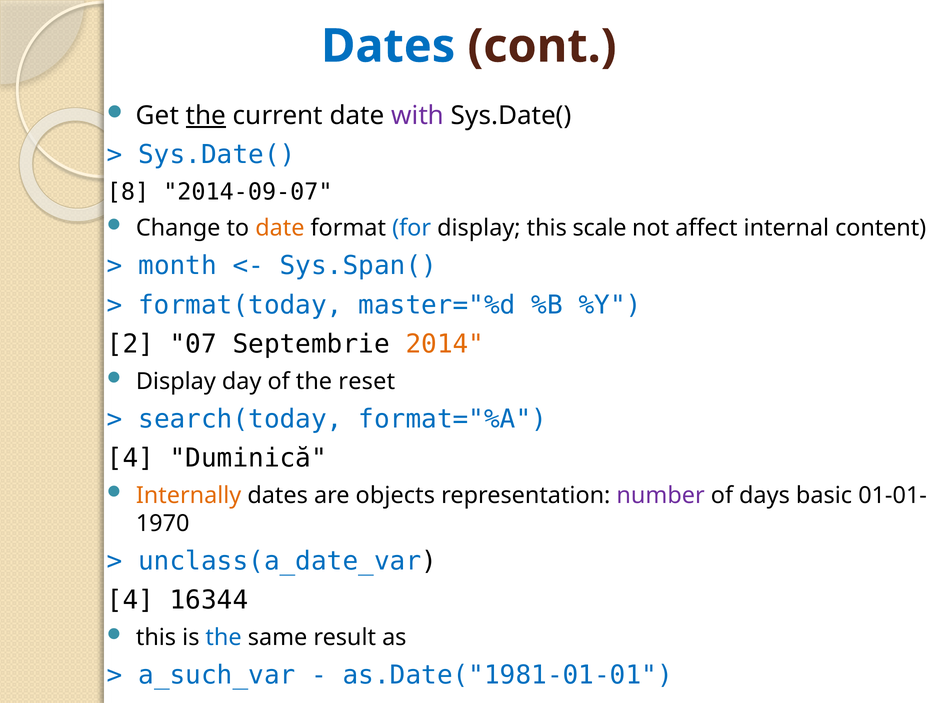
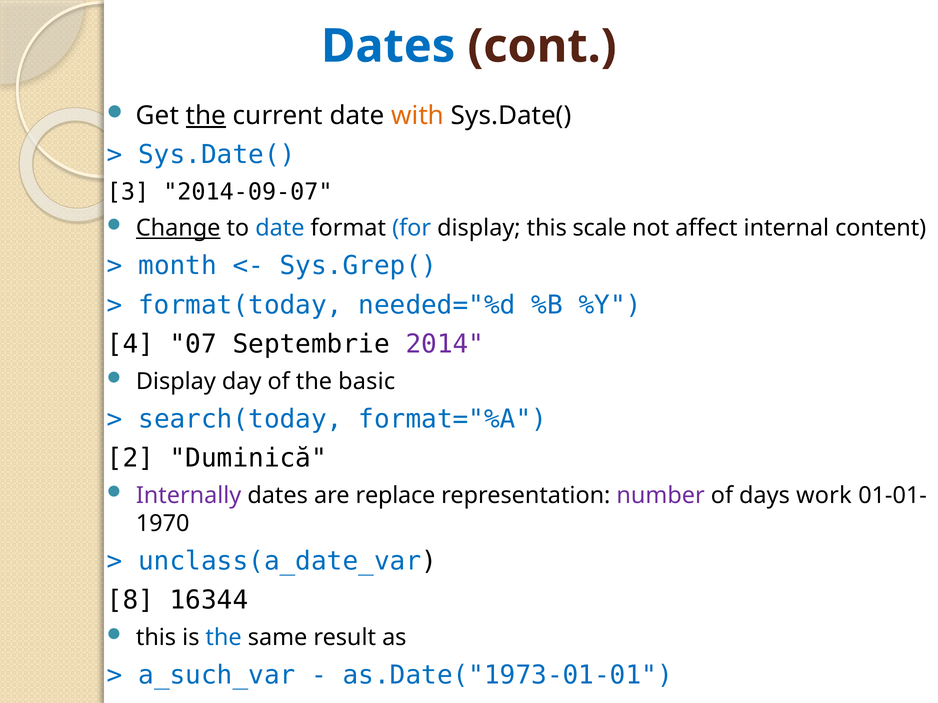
with colour: purple -> orange
8: 8 -> 3
Change underline: none -> present
date at (280, 228) colour: orange -> blue
Sys.Span(: Sys.Span( -> Sys.Grep(
master="%d: master="%d -> needed="%d
2: 2 -> 4
2014 colour: orange -> purple
reset: reset -> basic
4 at (130, 458): 4 -> 2
Internally colour: orange -> purple
objects: objects -> replace
basic: basic -> work
4 at (130, 601): 4 -> 8
as.Date("1981-01-01: as.Date("1981-01-01 -> as.Date("1973-01-01
